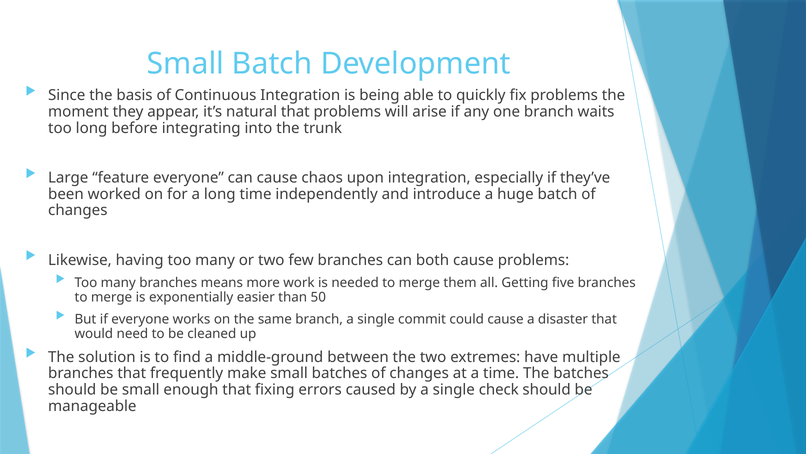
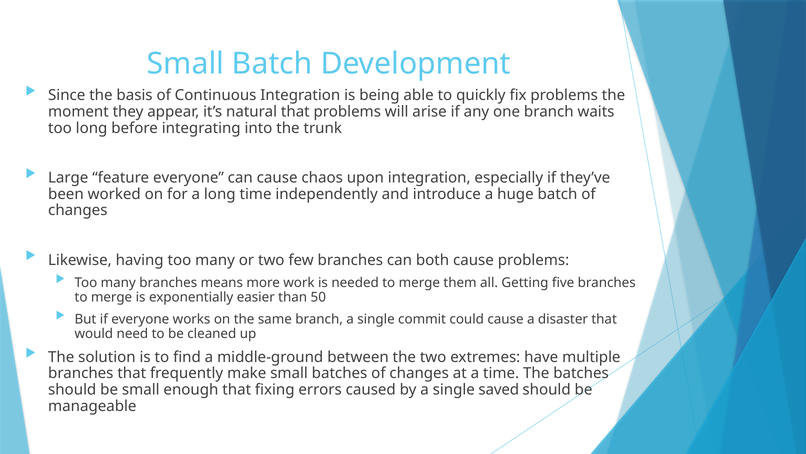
check: check -> saved
